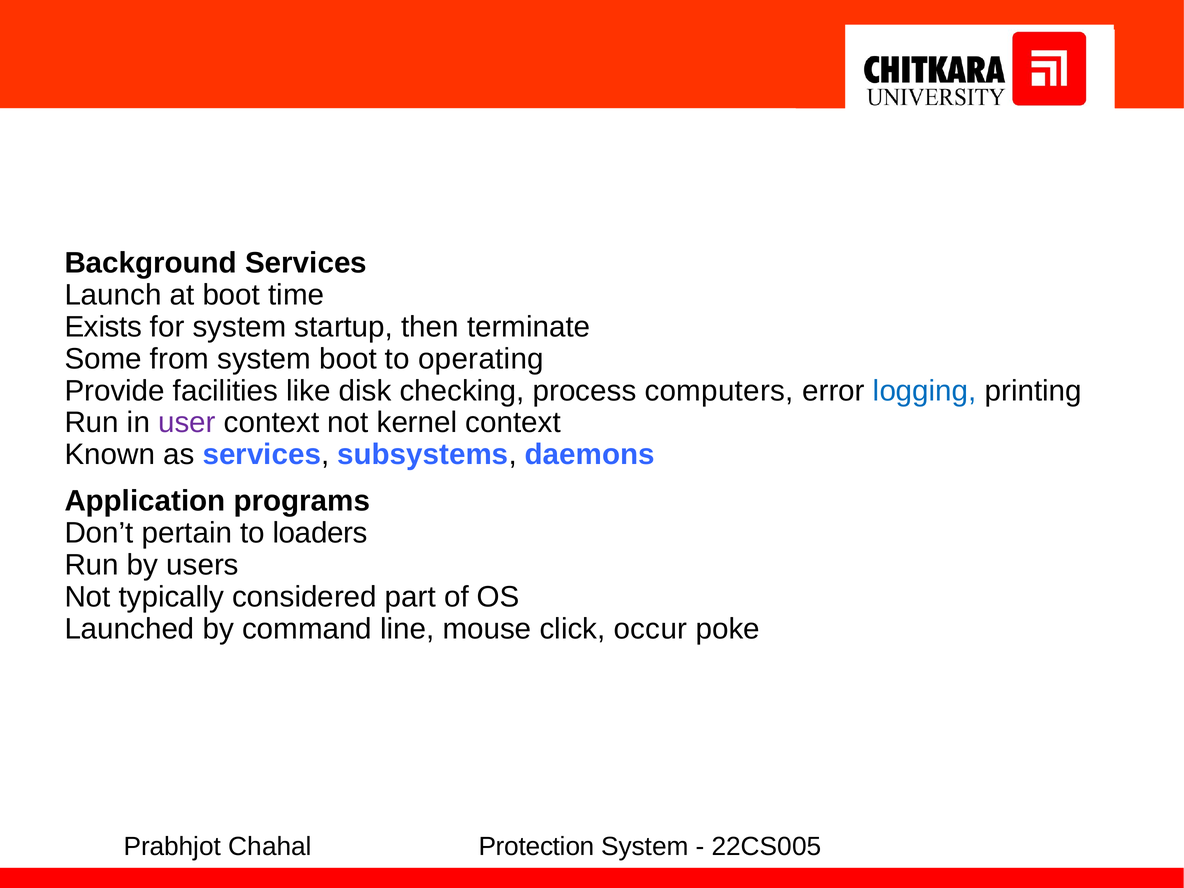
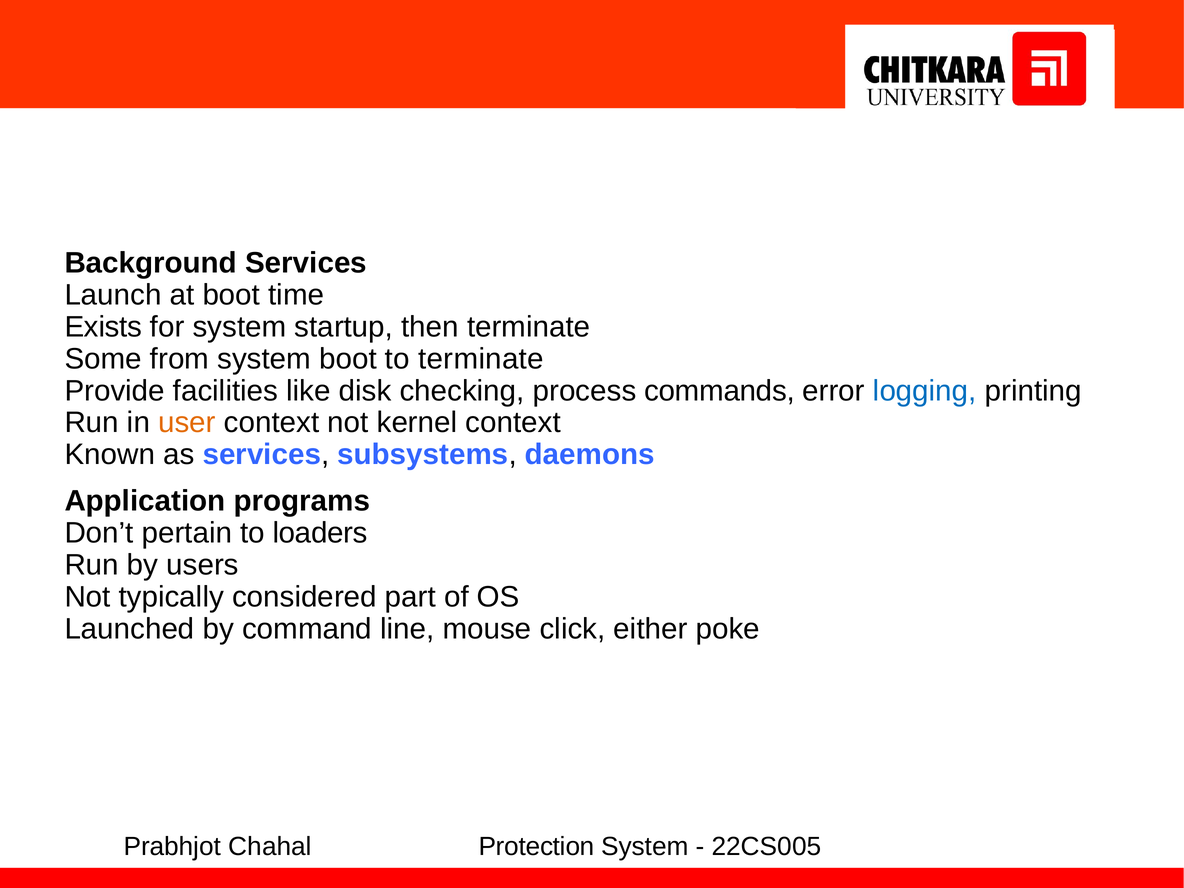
to operating: operating -> terminate
computers: computers -> commands
user colour: purple -> orange
occur: occur -> either
